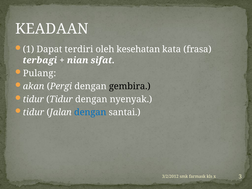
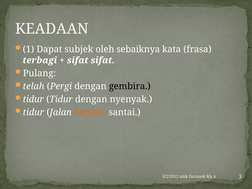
terdiri: terdiri -> subjek
kesehatan: kesehatan -> sebaiknya
nian at (78, 60): nian -> sifat
akan: akan -> telah
dengan at (90, 112) colour: blue -> orange
